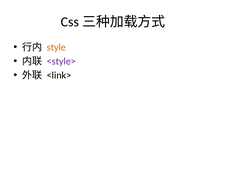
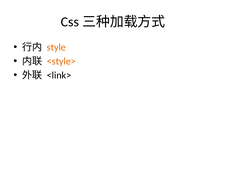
<style> colour: purple -> orange
